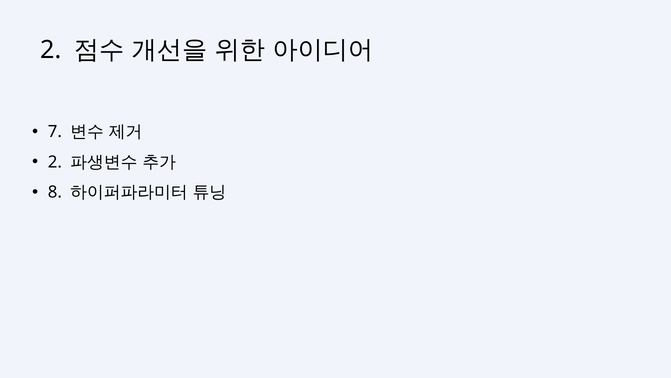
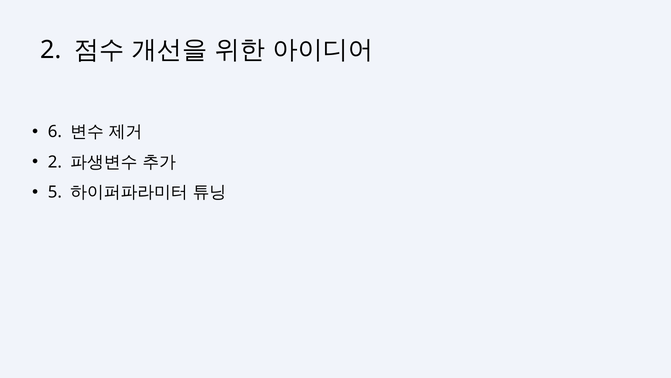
7: 7 -> 6
8: 8 -> 5
